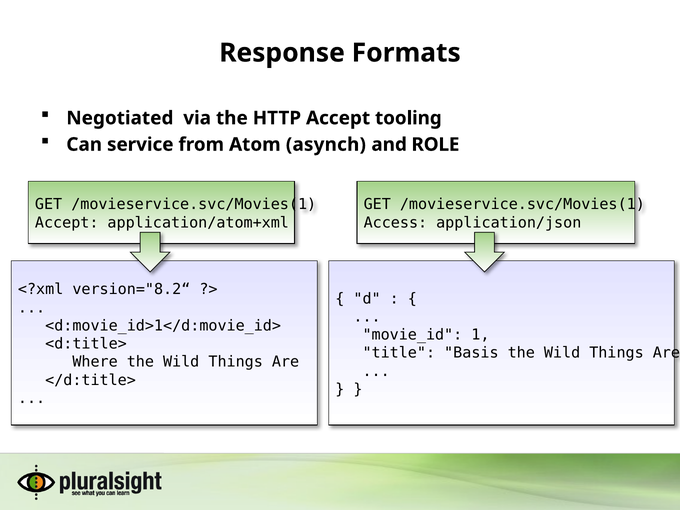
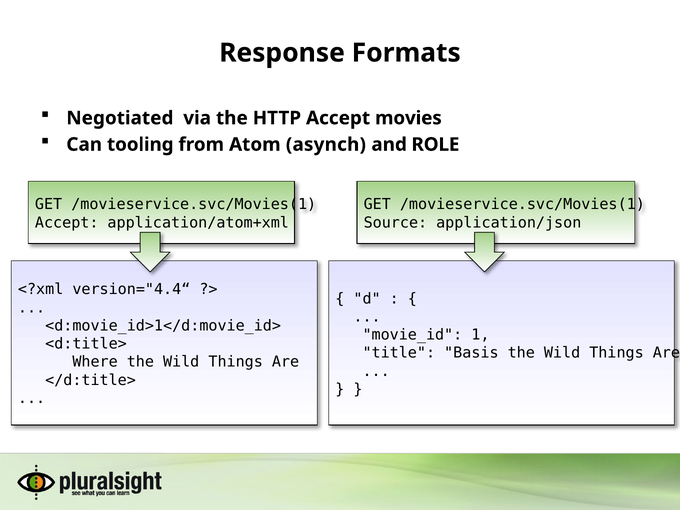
tooling: tooling -> movies
service: service -> tooling
Access: Access -> Source
version="8.2“: version="8.2“ -> version="4.4“
